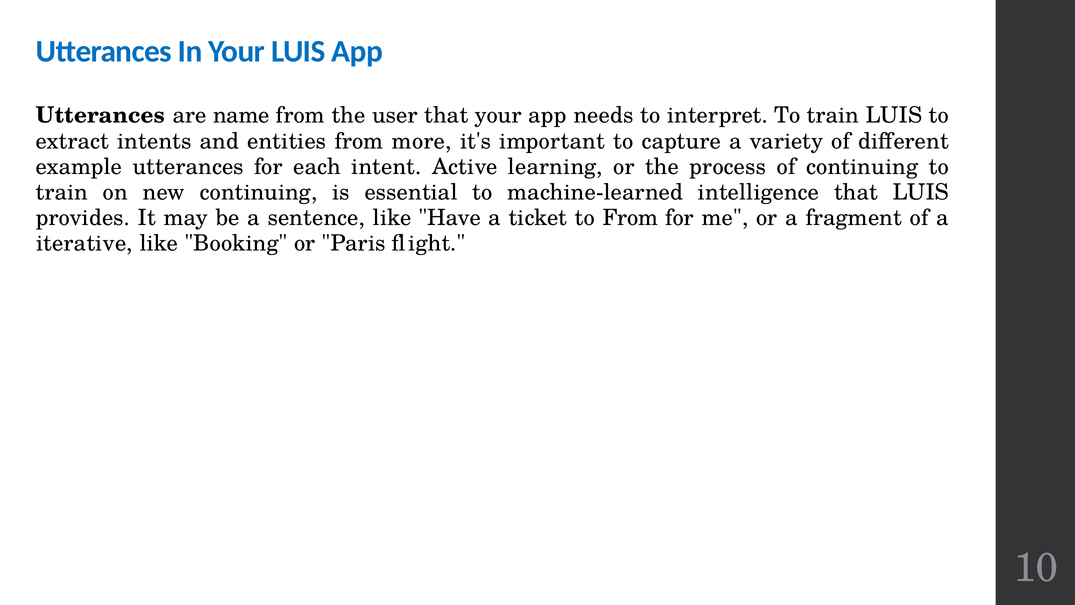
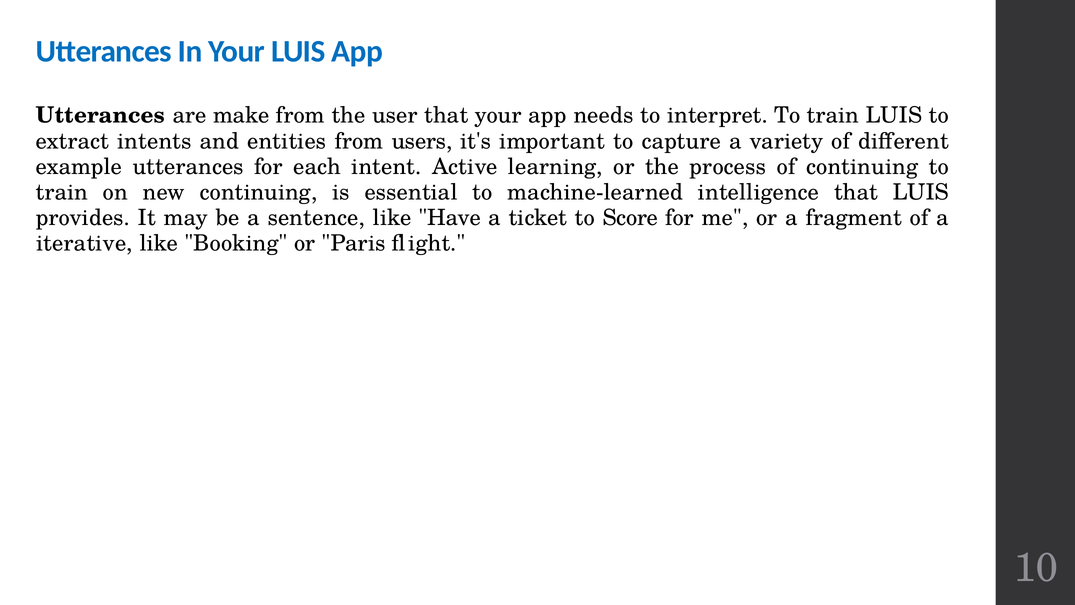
name: name -> make
more: more -> users
to From: From -> Score
